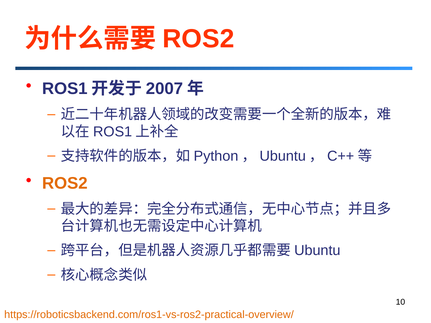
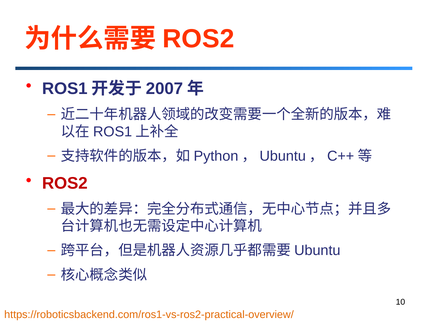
ROS2 at (65, 183) colour: orange -> red
